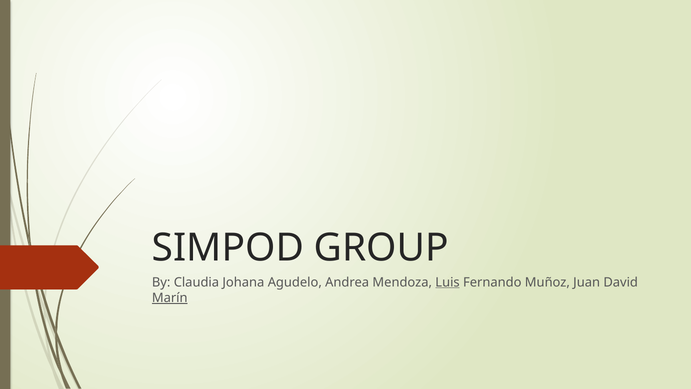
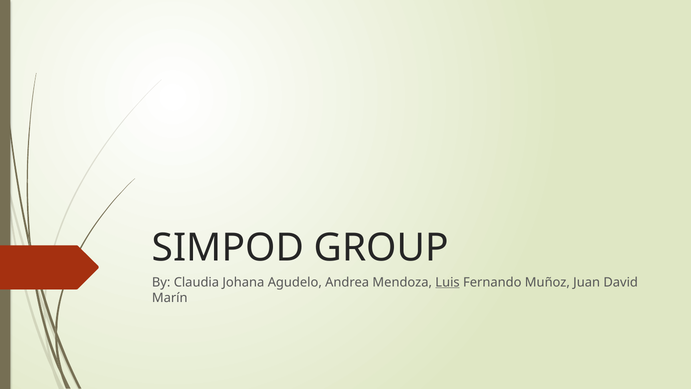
Marín underline: present -> none
